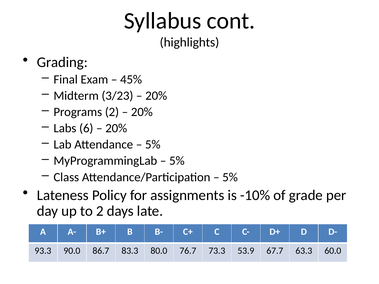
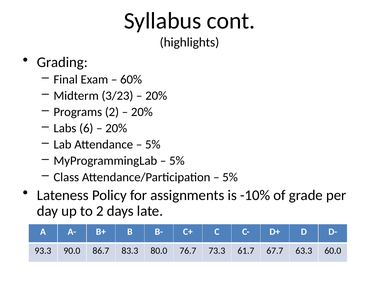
45%: 45% -> 60%
53.9: 53.9 -> 61.7
